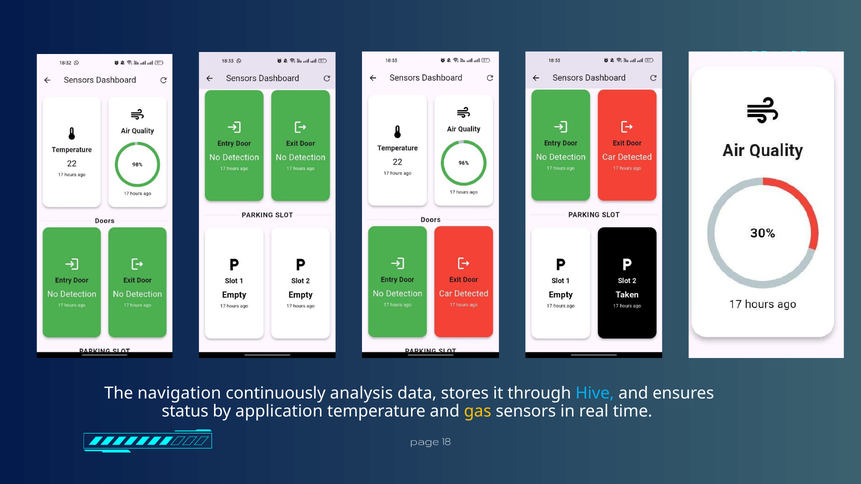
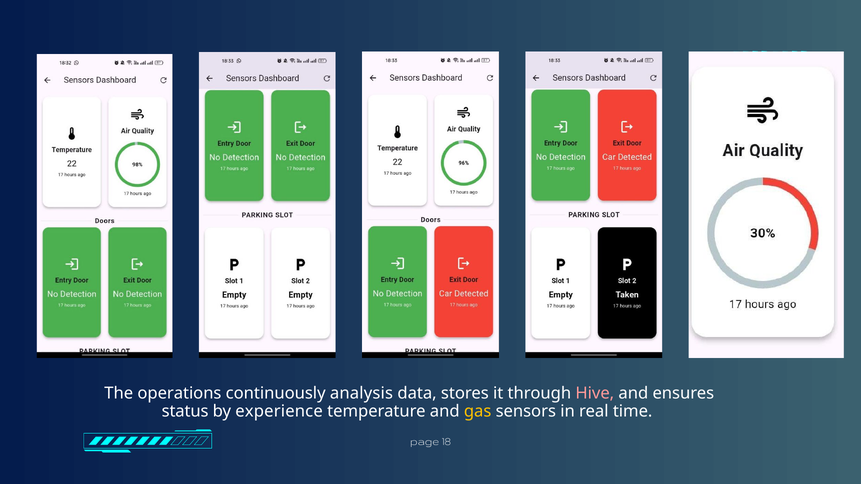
navigation: navigation -> operations
Hive colour: light blue -> pink
application: application -> experience
